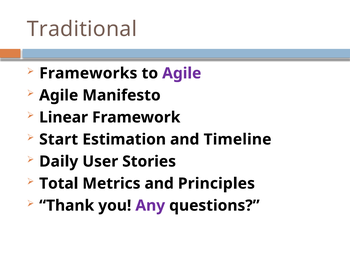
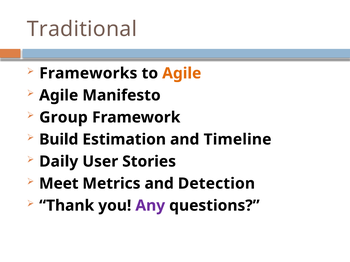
Agile at (182, 73) colour: purple -> orange
Linear: Linear -> Group
Start: Start -> Build
Total: Total -> Meet
Principles: Principles -> Detection
